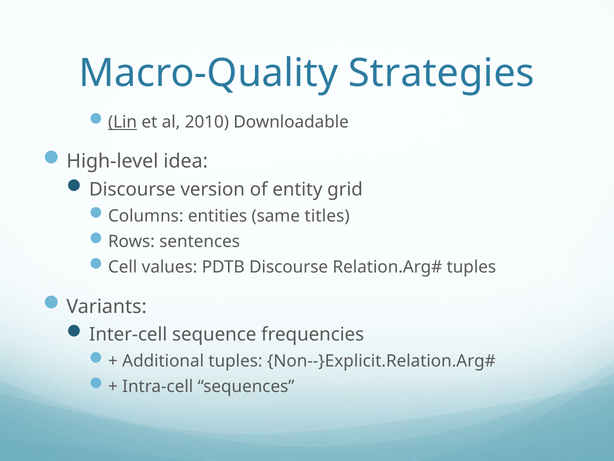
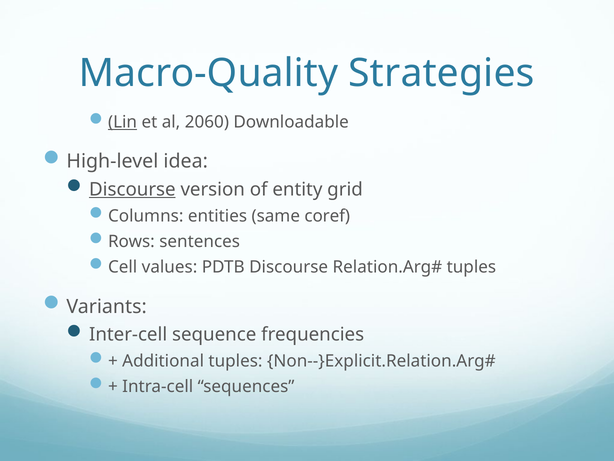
2010: 2010 -> 2060
Discourse at (132, 189) underline: none -> present
titles: titles -> coref
